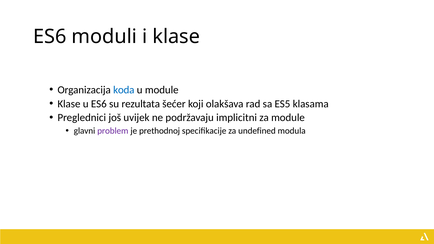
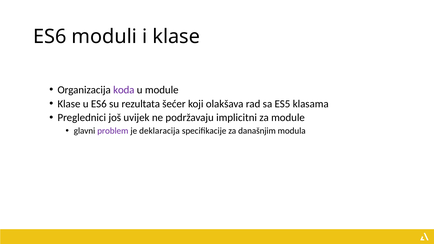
koda colour: blue -> purple
prethodnoj: prethodnoj -> deklaracija
undefined: undefined -> današnjim
